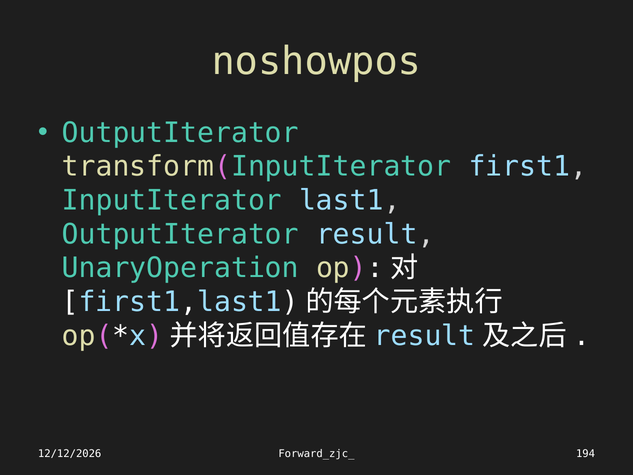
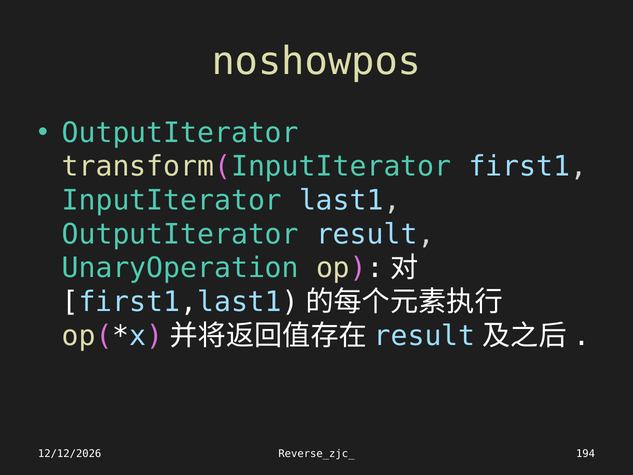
Forward_zjc_: Forward_zjc_ -> Reverse_zjc_
